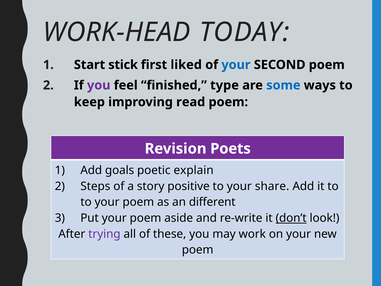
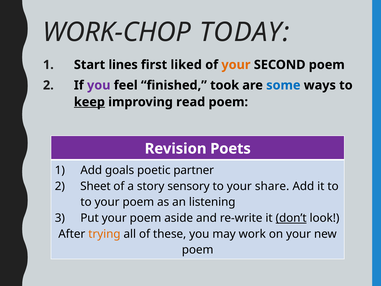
WORK-HEAD: WORK-HEAD -> WORK-CHOP
stick: stick -> lines
your at (236, 65) colour: blue -> orange
type: type -> took
keep underline: none -> present
explain: explain -> partner
Steps: Steps -> Sheet
positive: positive -> sensory
different: different -> listening
trying colour: purple -> orange
